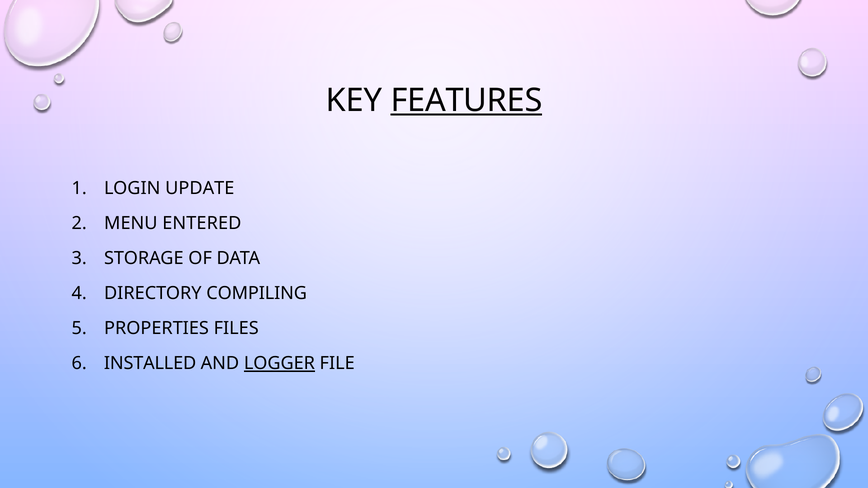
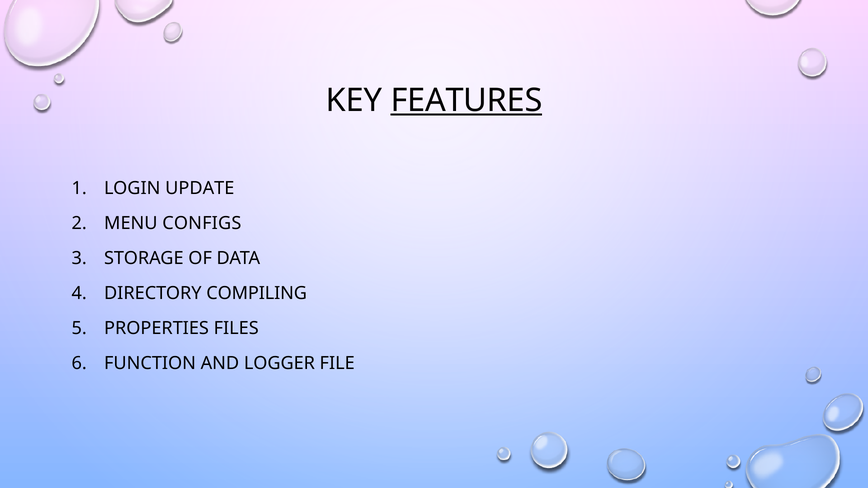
ENTERED: ENTERED -> CONFIGS
INSTALLED: INSTALLED -> FUNCTION
LOGGER underline: present -> none
